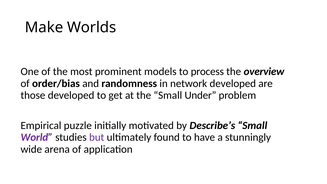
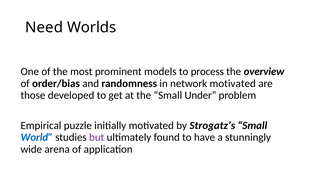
Make: Make -> Need
network developed: developed -> motivated
Describe’s: Describe’s -> Strogatz’s
World colour: purple -> blue
